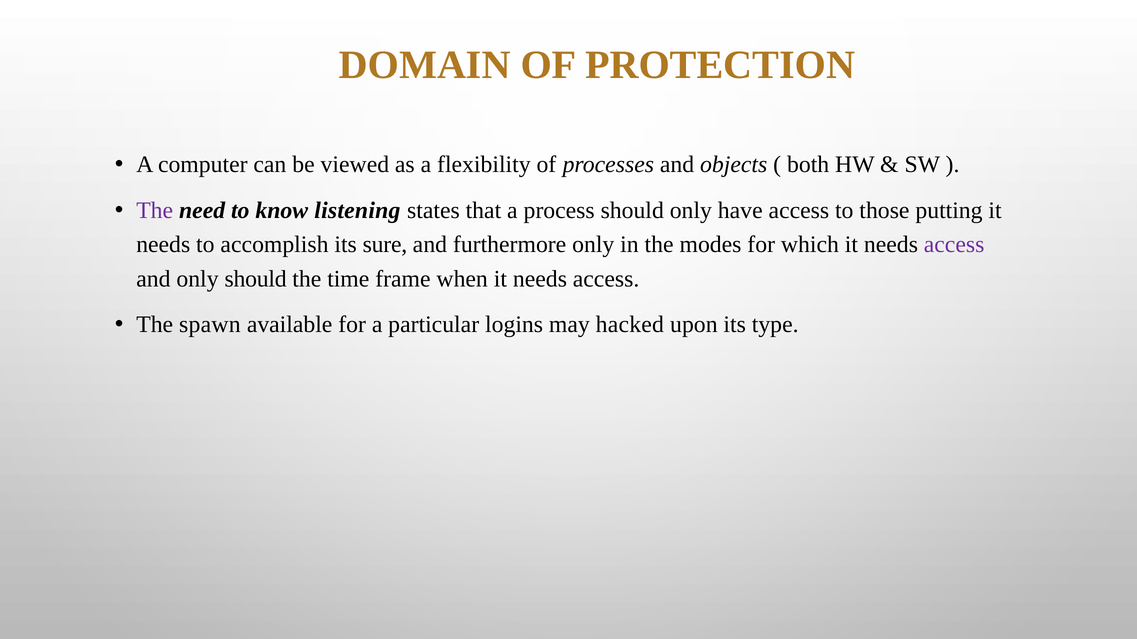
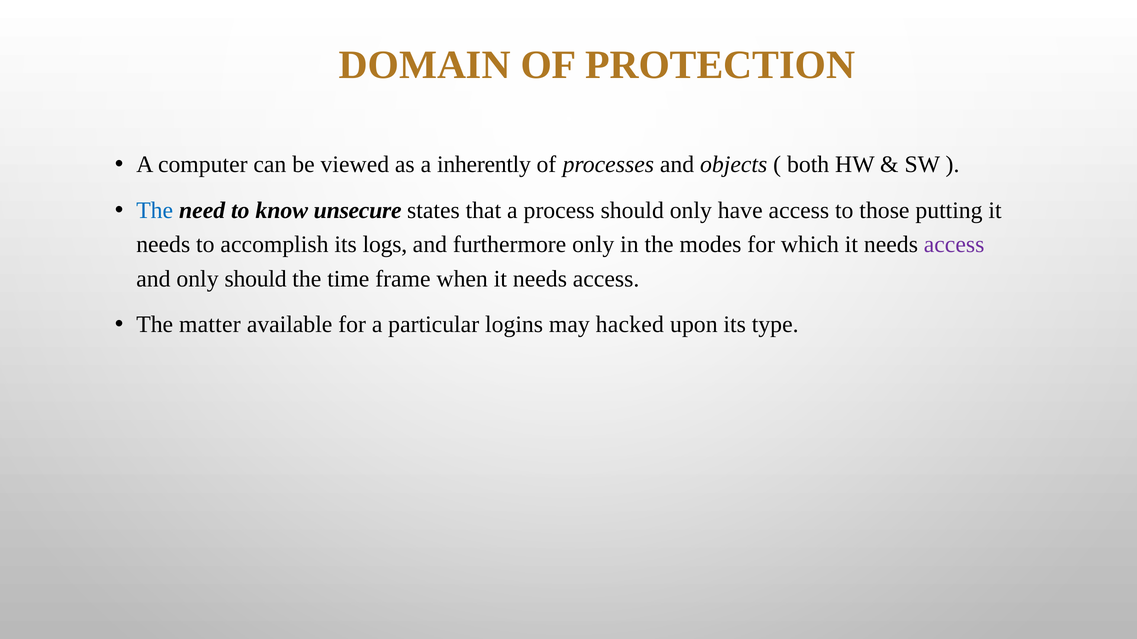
flexibility: flexibility -> inherently
The at (155, 211) colour: purple -> blue
listening: listening -> unsecure
sure: sure -> logs
spawn: spawn -> matter
